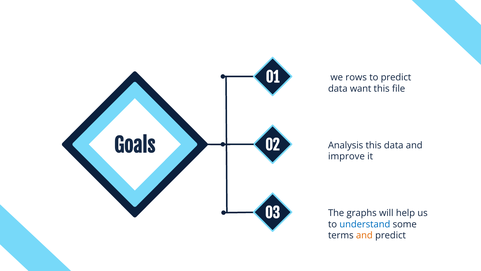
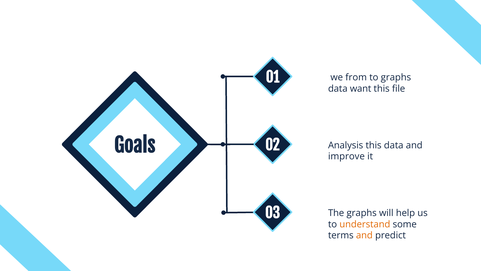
rows: rows -> from
to predict: predict -> graphs
understand colour: blue -> orange
